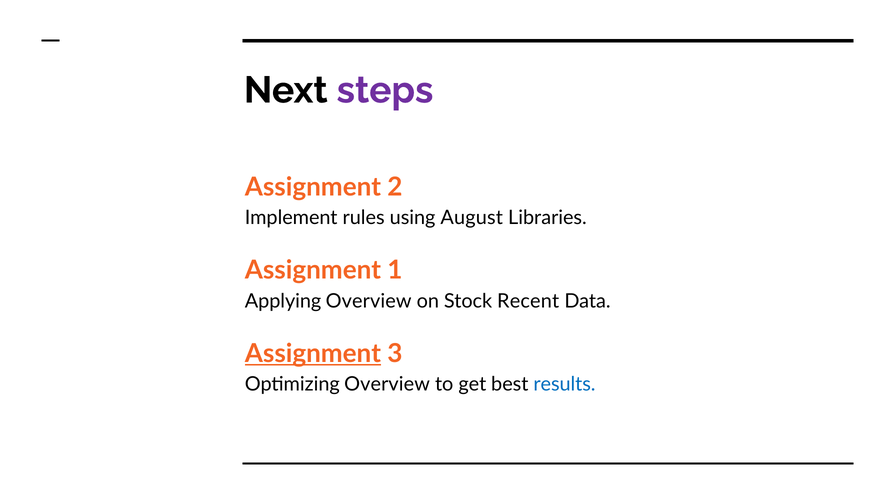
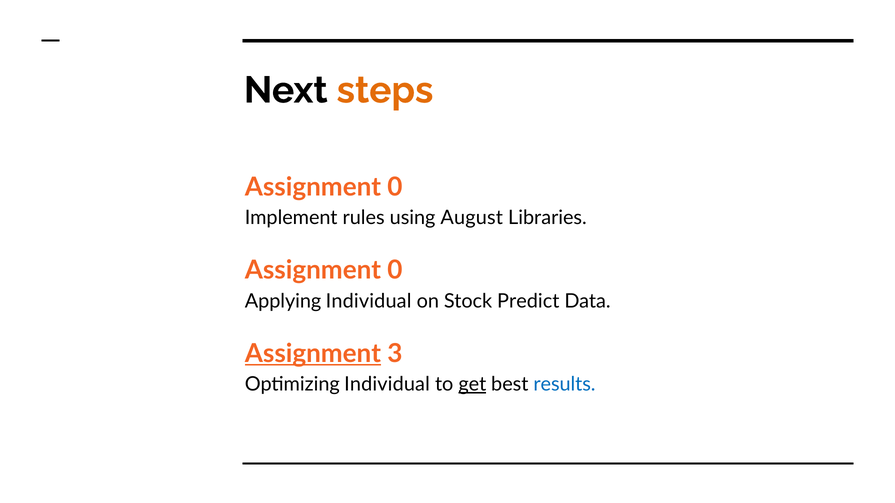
steps colour: purple -> orange
2 at (395, 187): 2 -> 0
1 at (395, 271): 1 -> 0
Applying Overview: Overview -> Individual
Recent: Recent -> Predict
Optimizing Overview: Overview -> Individual
get underline: none -> present
